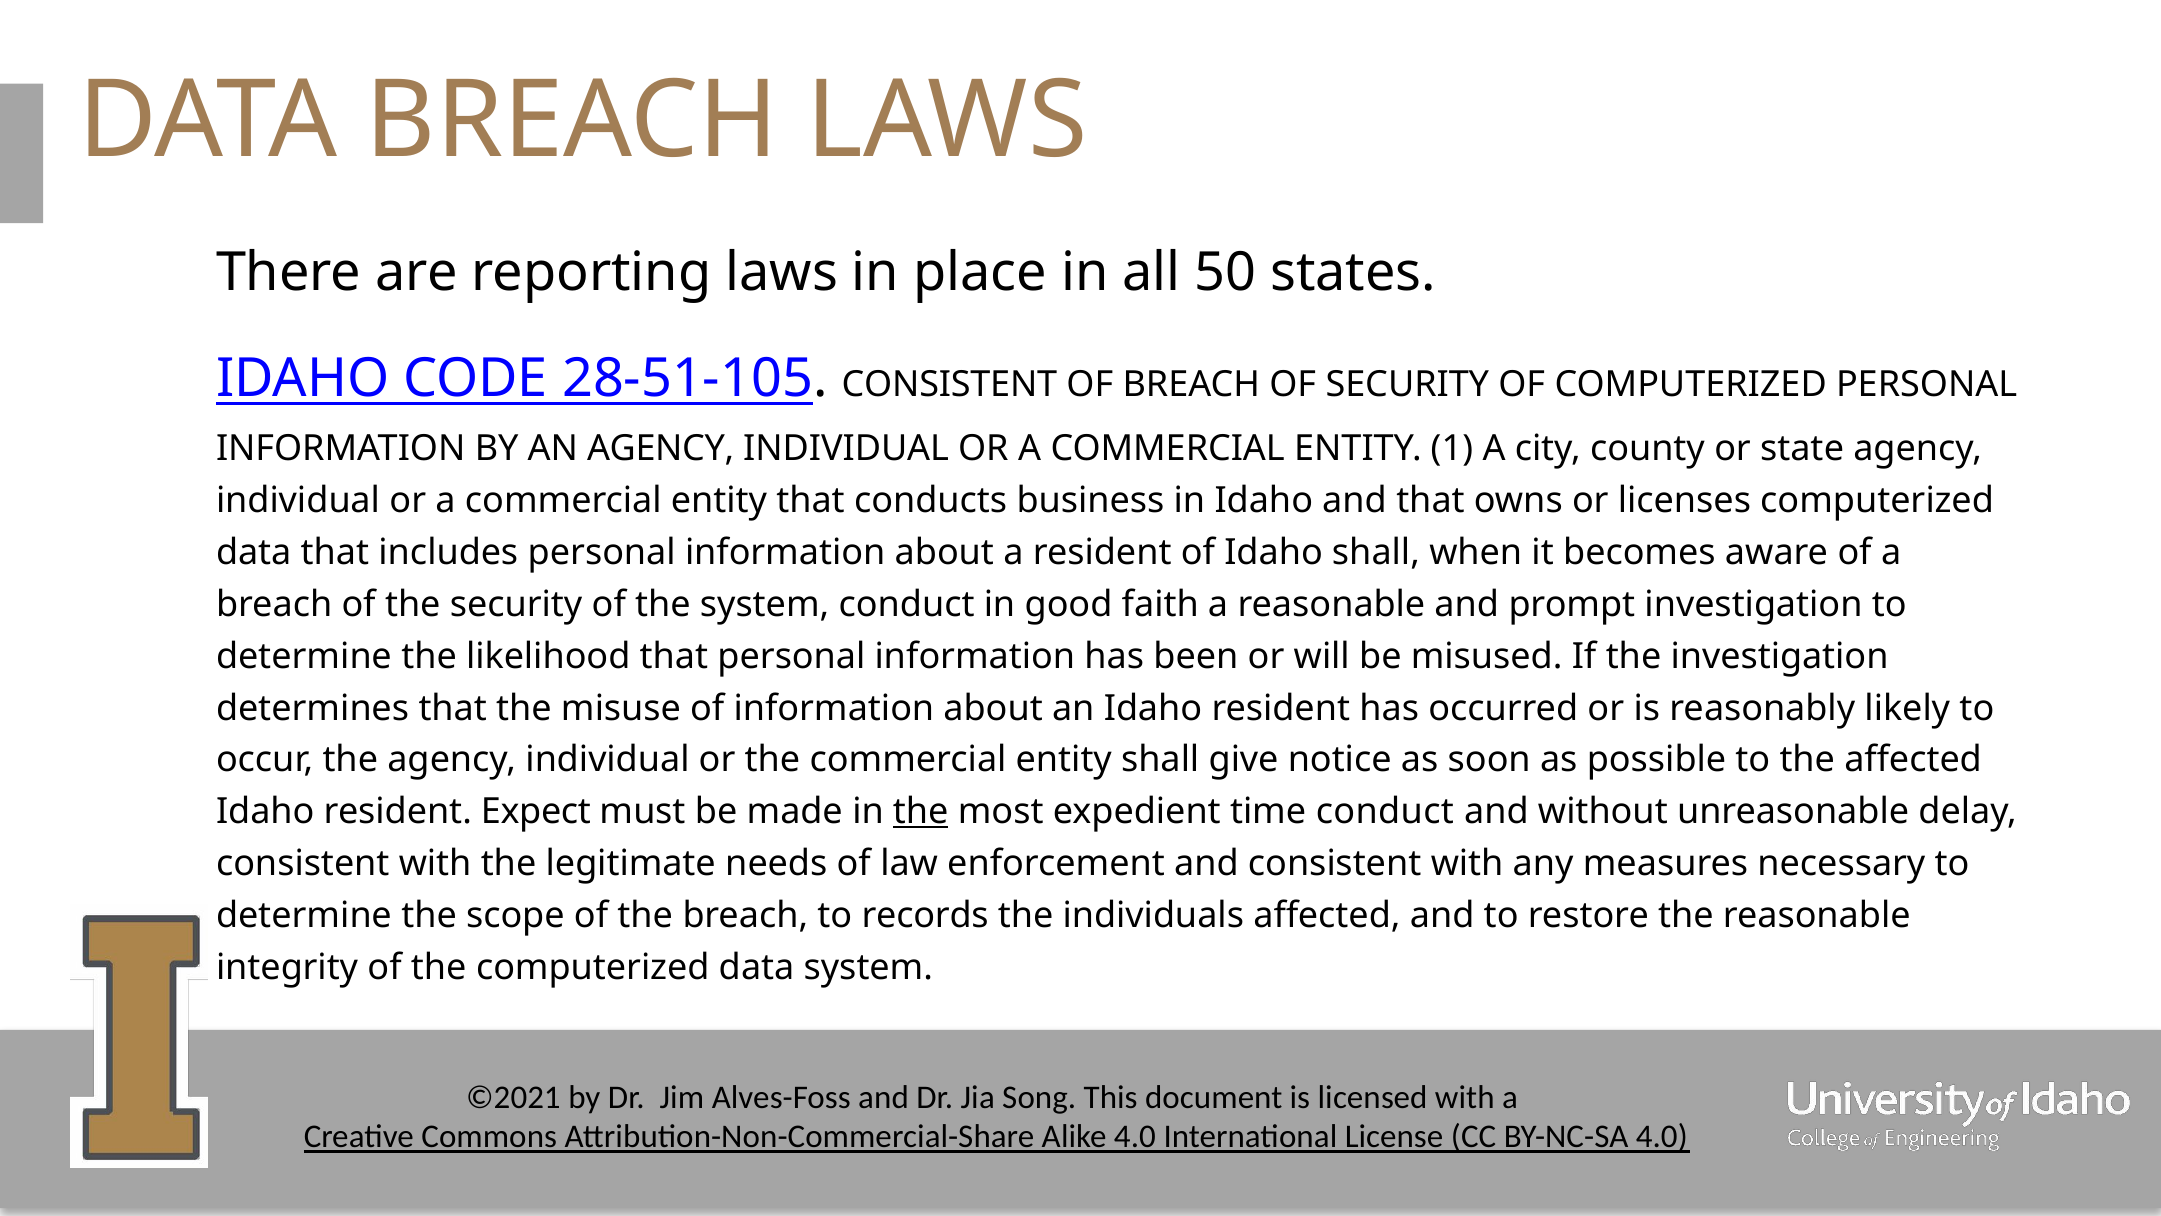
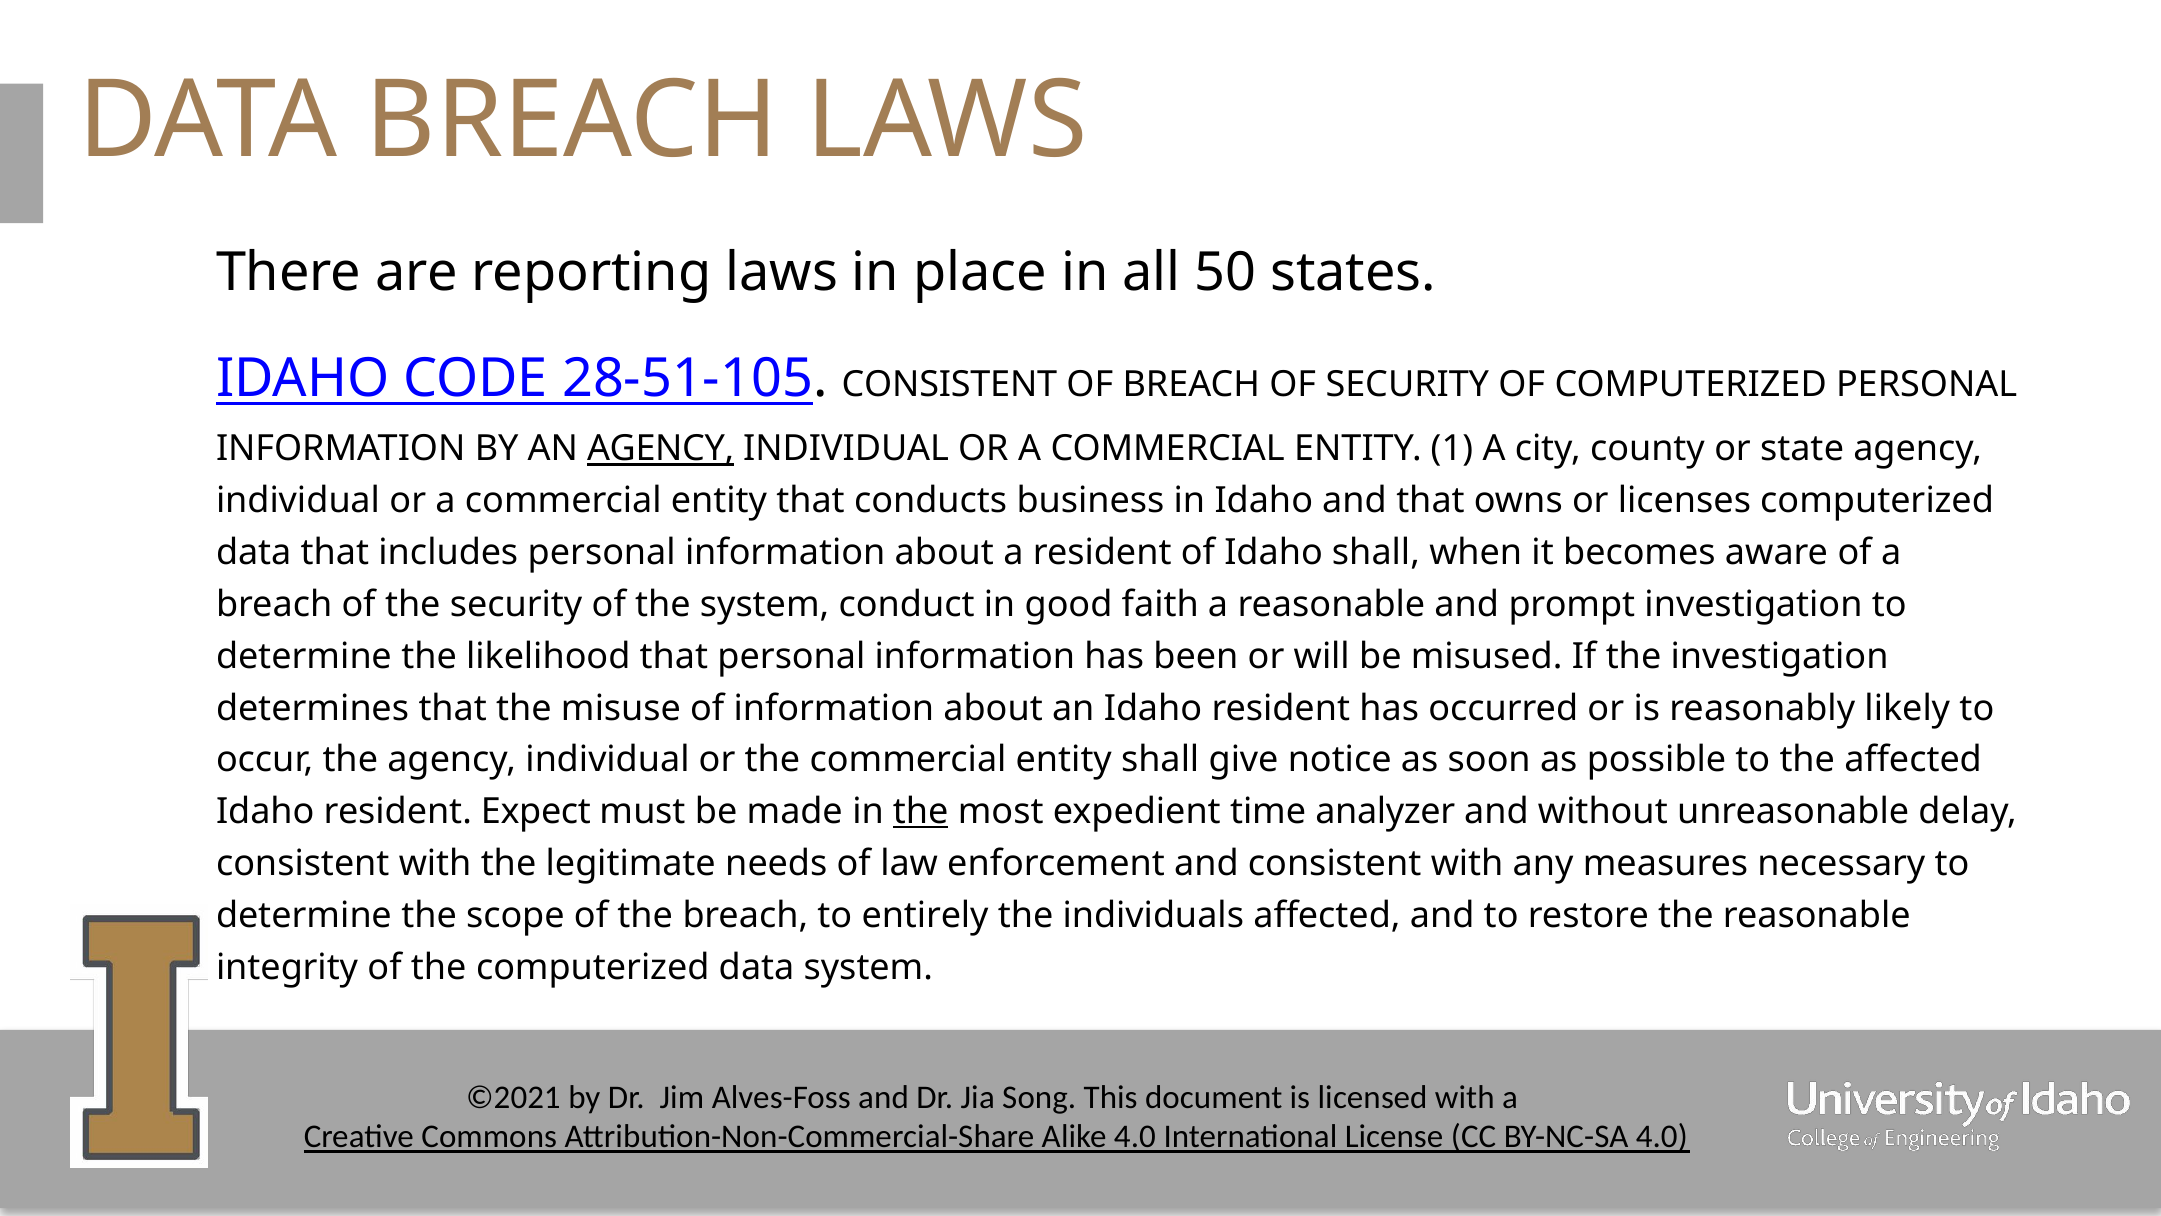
AGENCY at (661, 449) underline: none -> present
time conduct: conduct -> analyzer
records: records -> entirely
